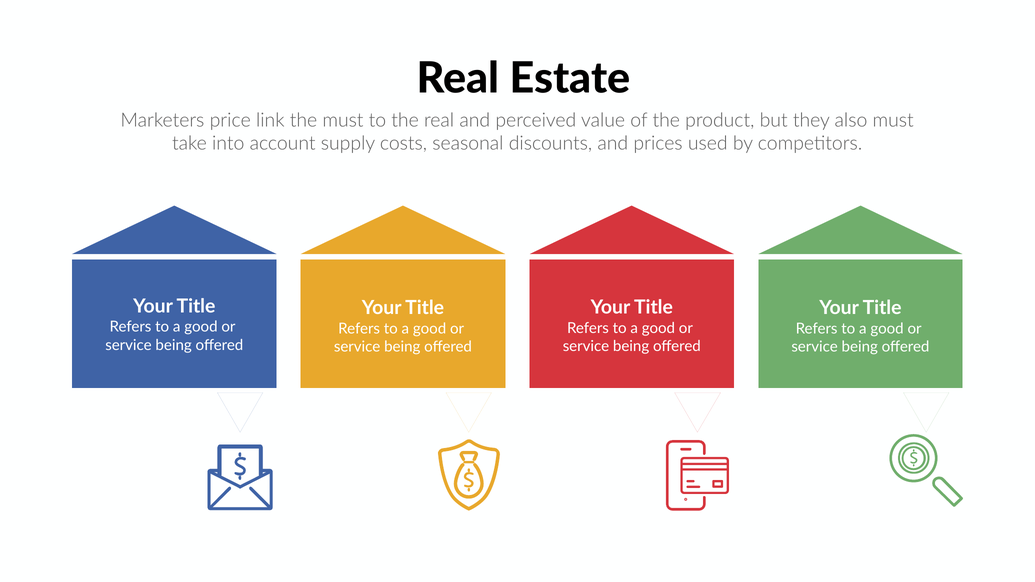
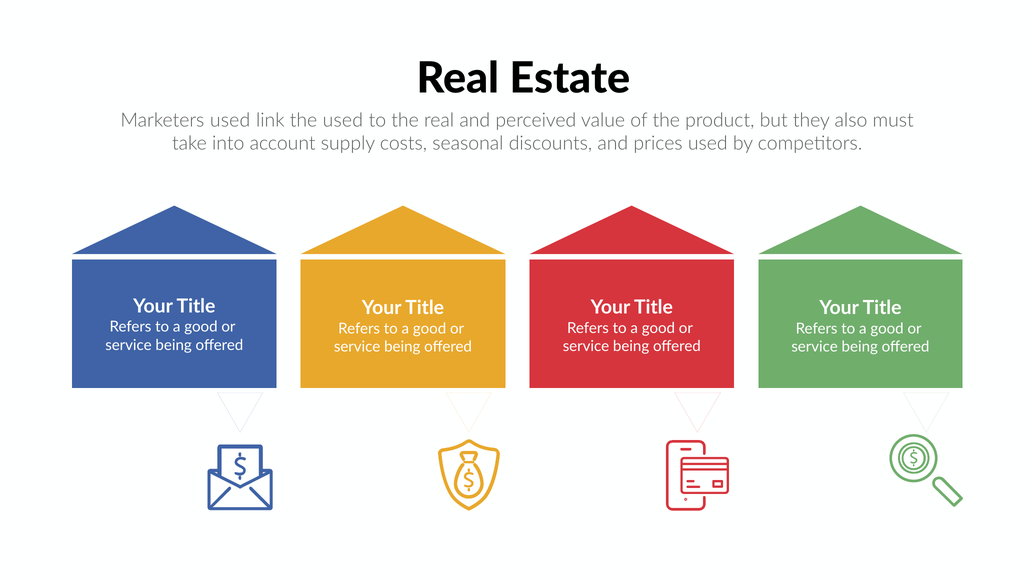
Marketers price: price -> used
the must: must -> used
